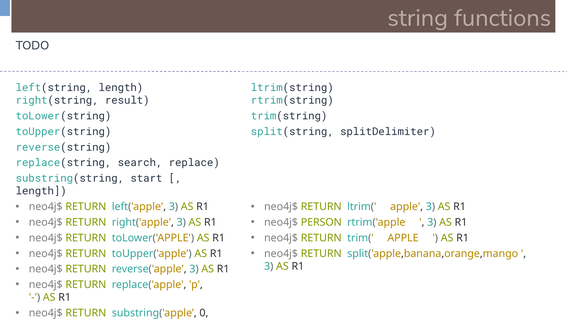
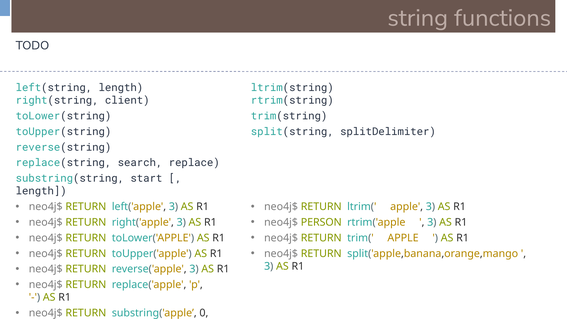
result: result -> client
